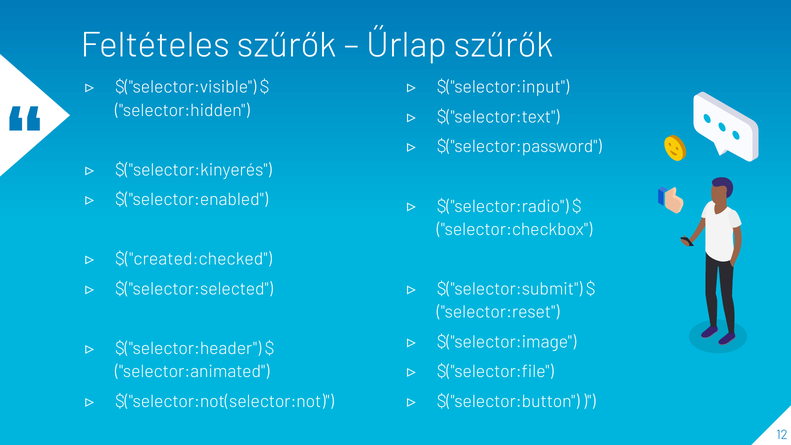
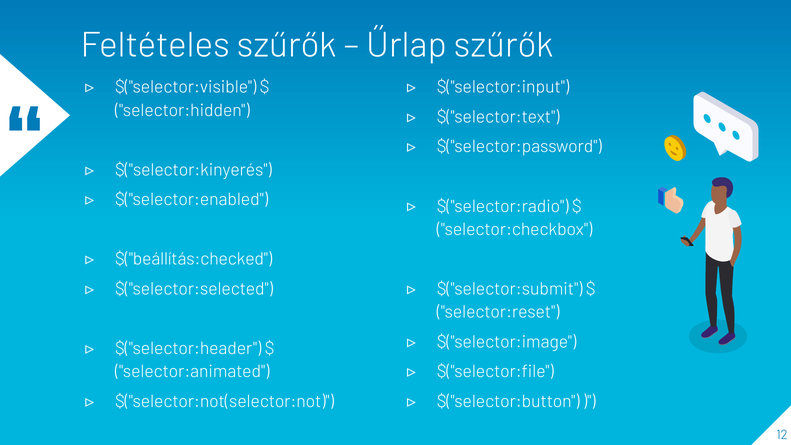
$("created:checked: $("created:checked -> $("beállítás:checked
